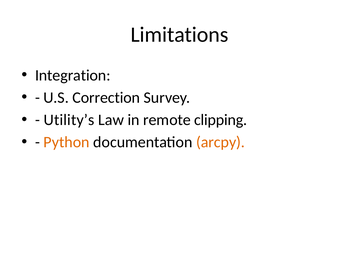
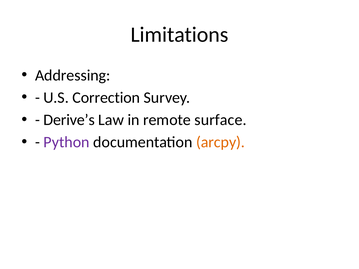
Integration: Integration -> Addressing
Utility’s: Utility’s -> Derive’s
clipping: clipping -> surface
Python colour: orange -> purple
